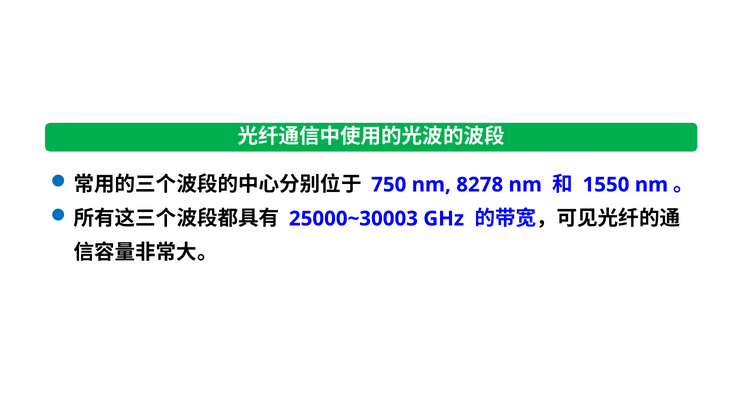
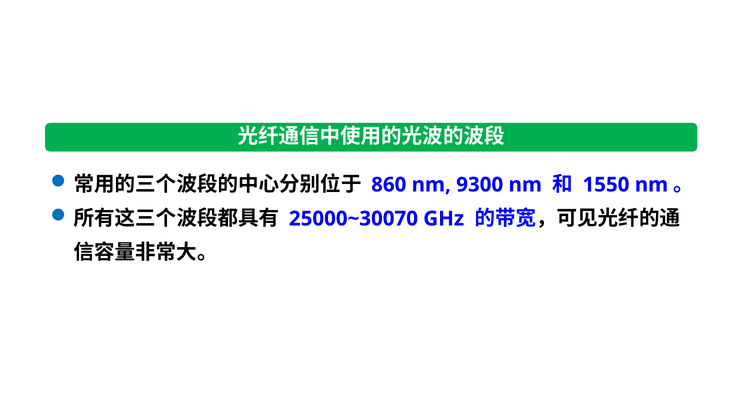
750: 750 -> 860
8278: 8278 -> 9300
25000~30003: 25000~30003 -> 25000~30070
